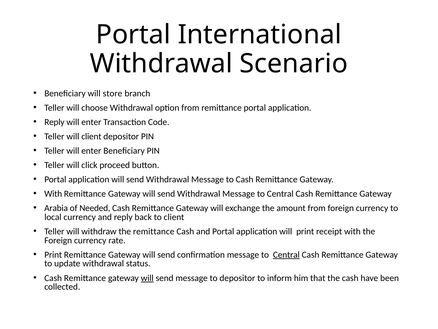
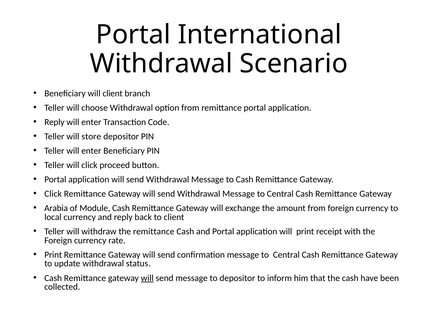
will store: store -> client
will client: client -> store
With at (53, 194): With -> Click
Needed: Needed -> Module
Central at (286, 254) underline: present -> none
